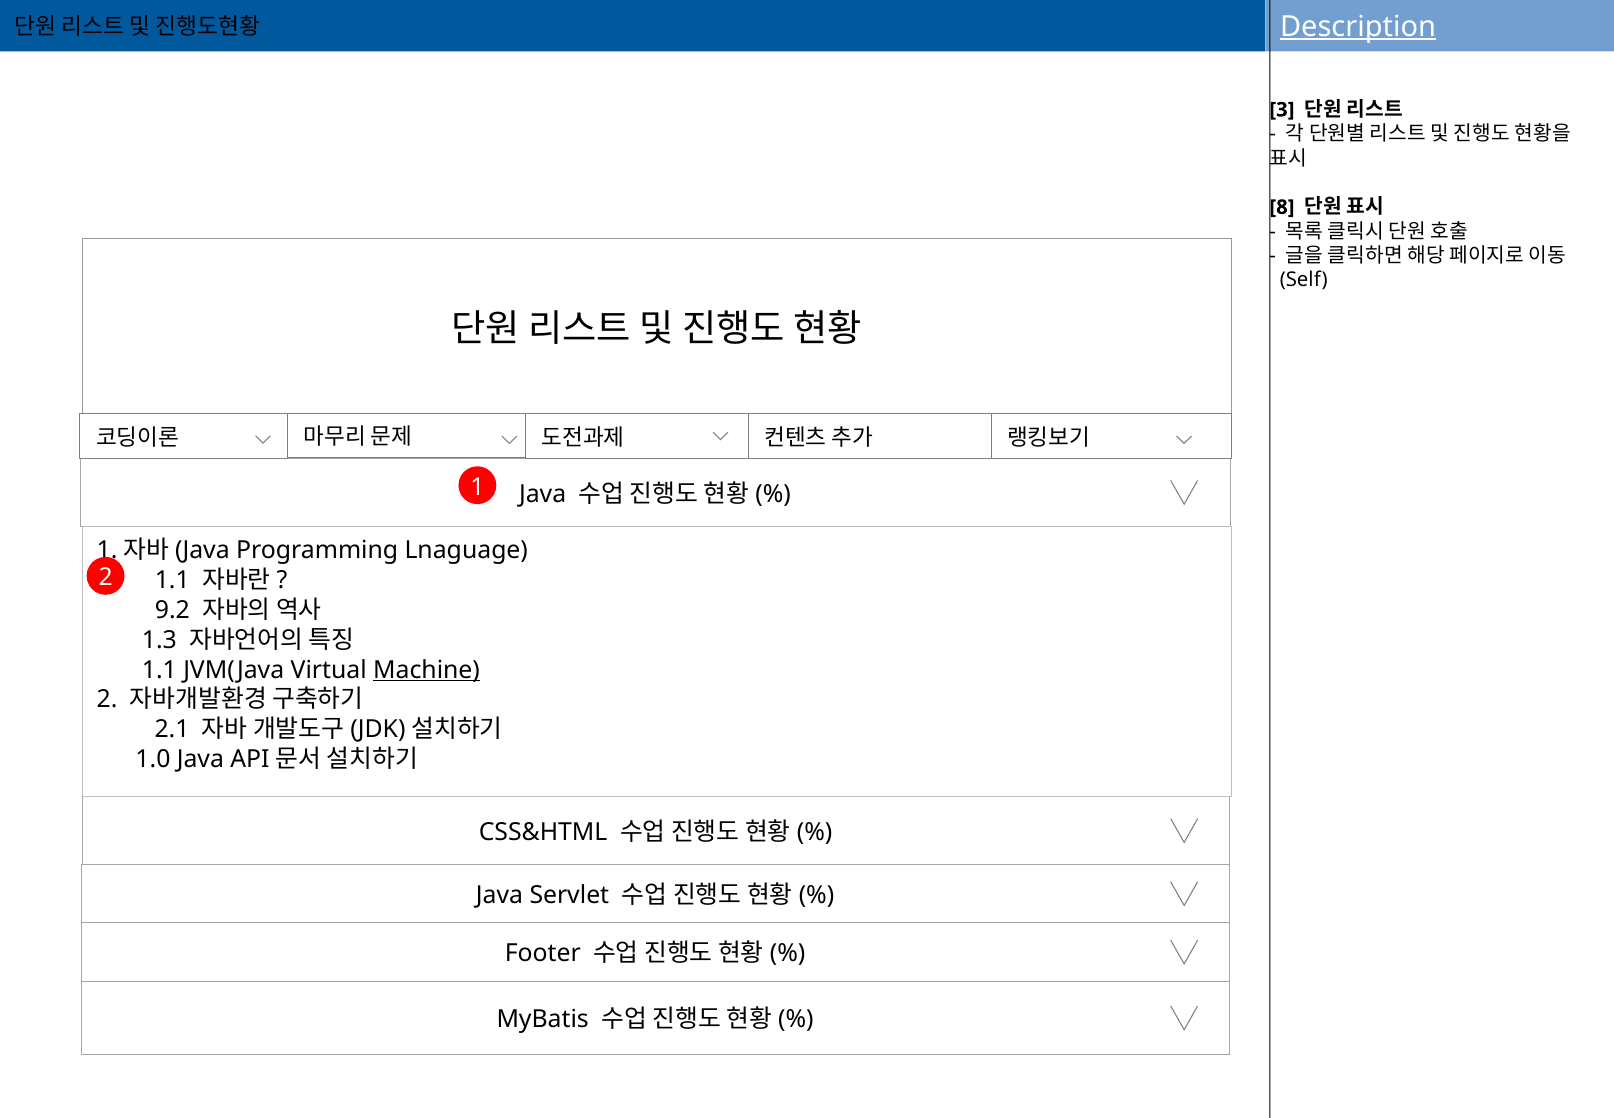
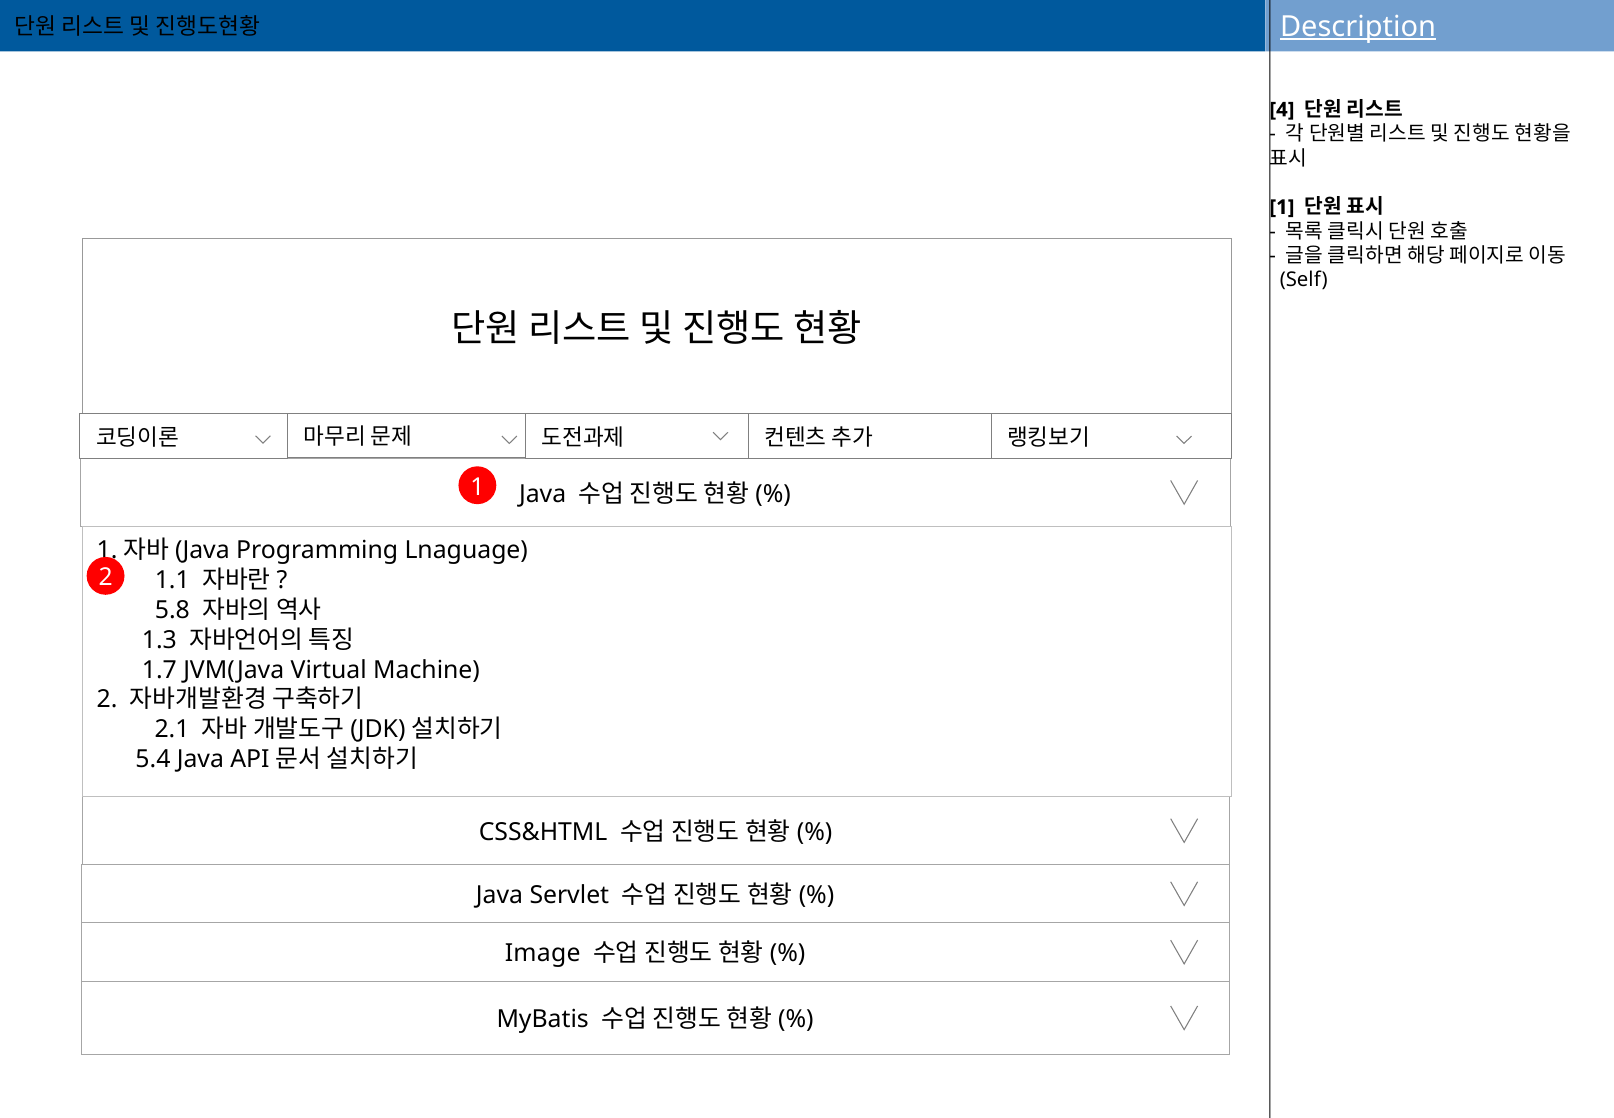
3: 3 -> 4
8 at (1282, 207): 8 -> 1
9.2: 9.2 -> 5.8
1.1 at (159, 669): 1.1 -> 1.7
Machine underline: present -> none
1.0: 1.0 -> 5.4
Footer: Footer -> Image
